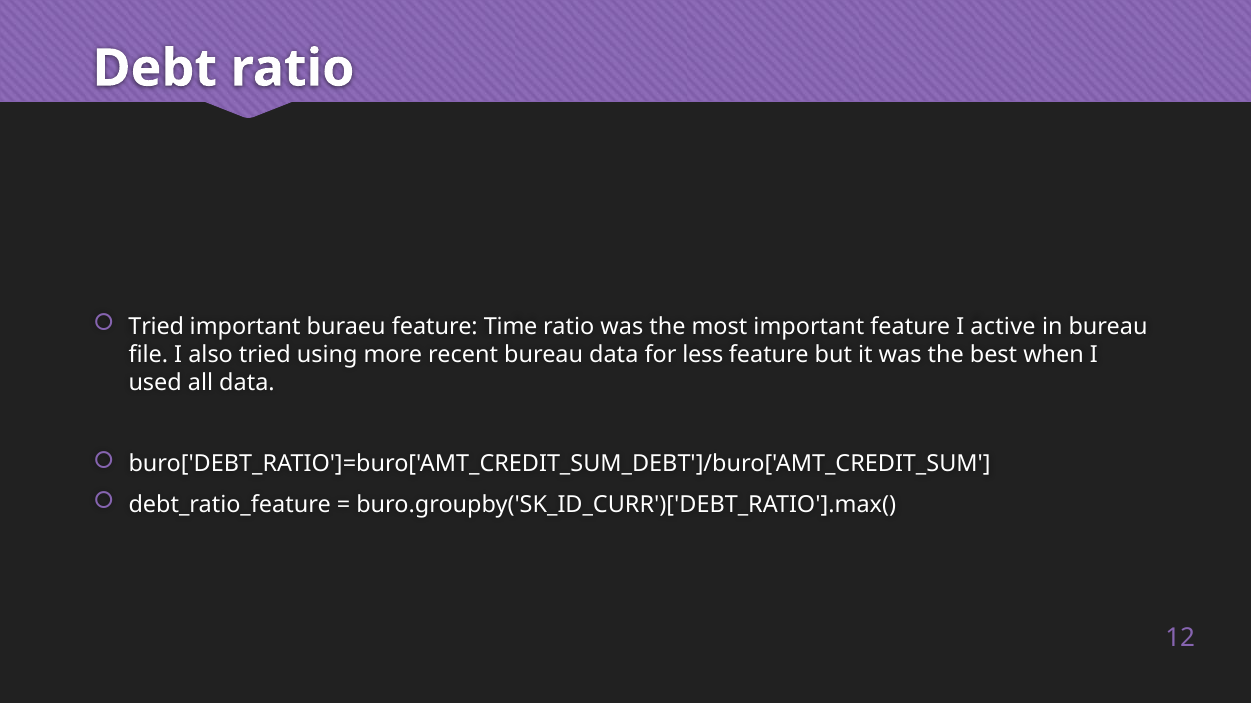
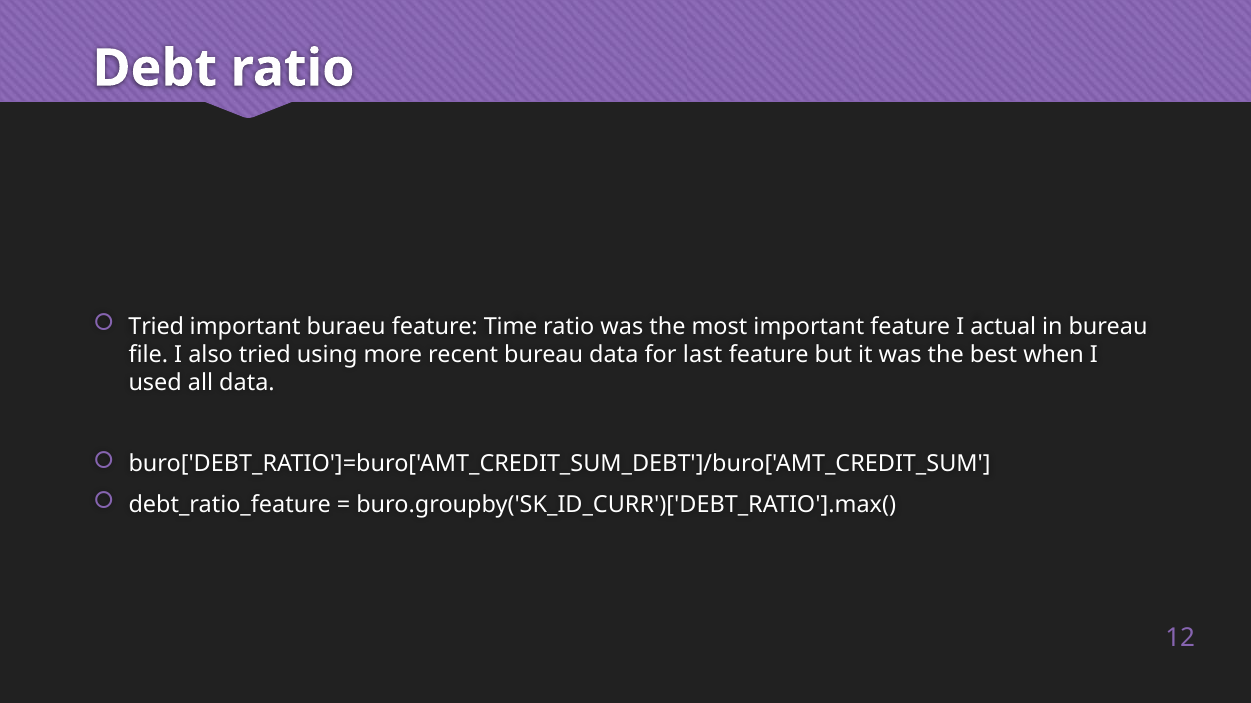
active: active -> actual
less: less -> last
